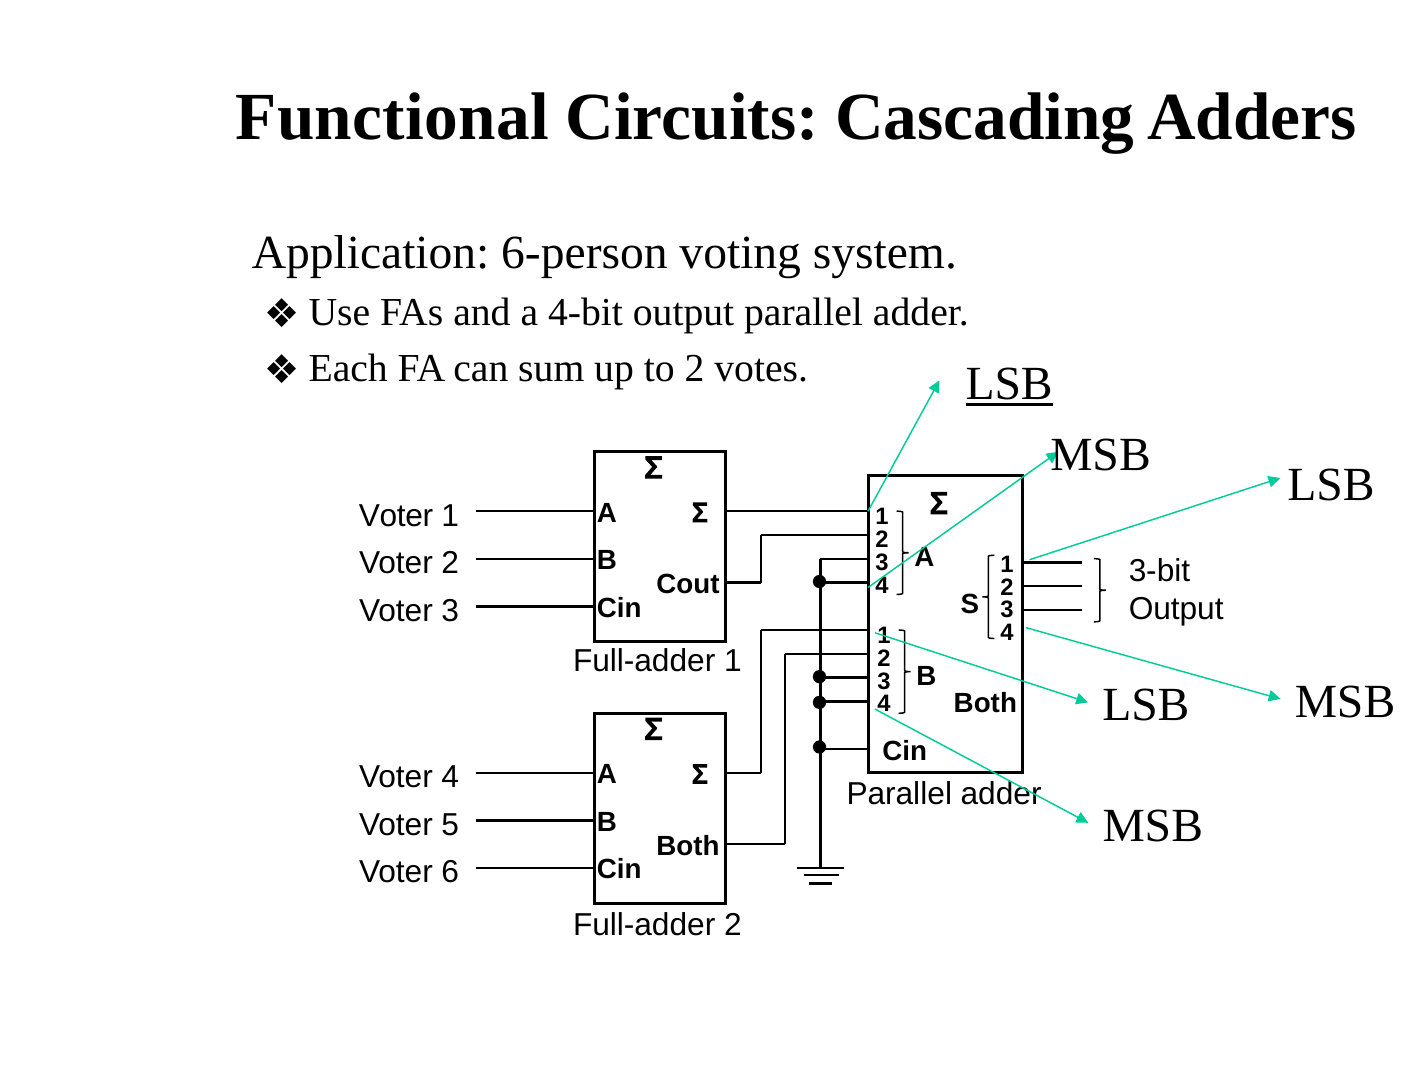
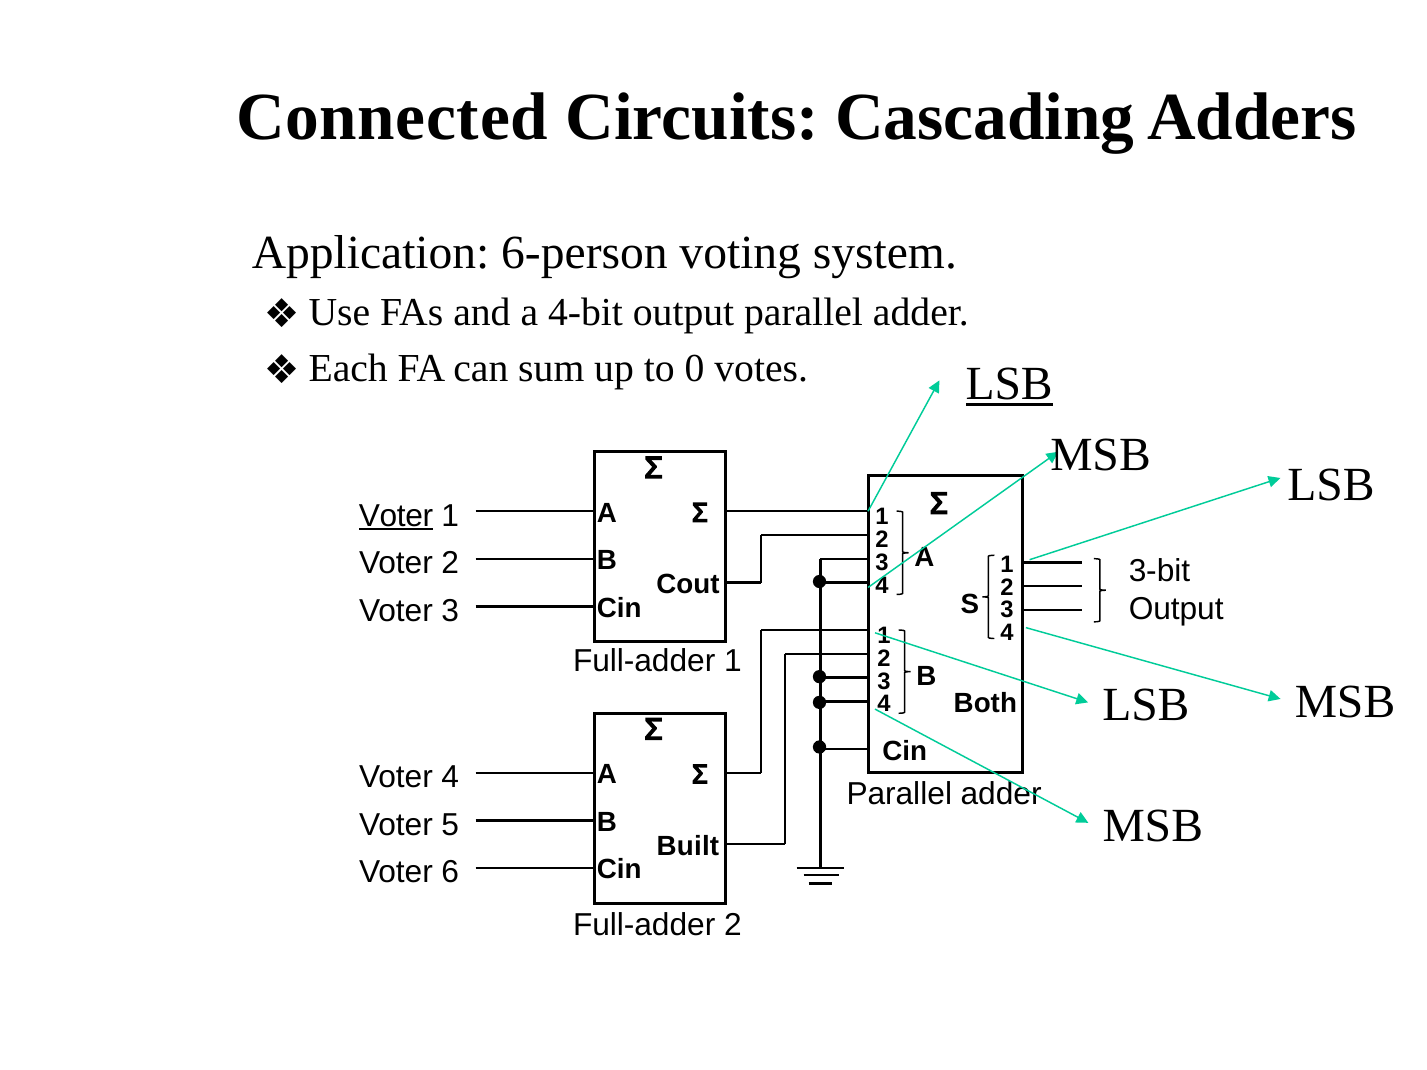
Functional: Functional -> Connected
to 2: 2 -> 0
Voter at (396, 516) underline: none -> present
Both at (688, 846): Both -> Built
